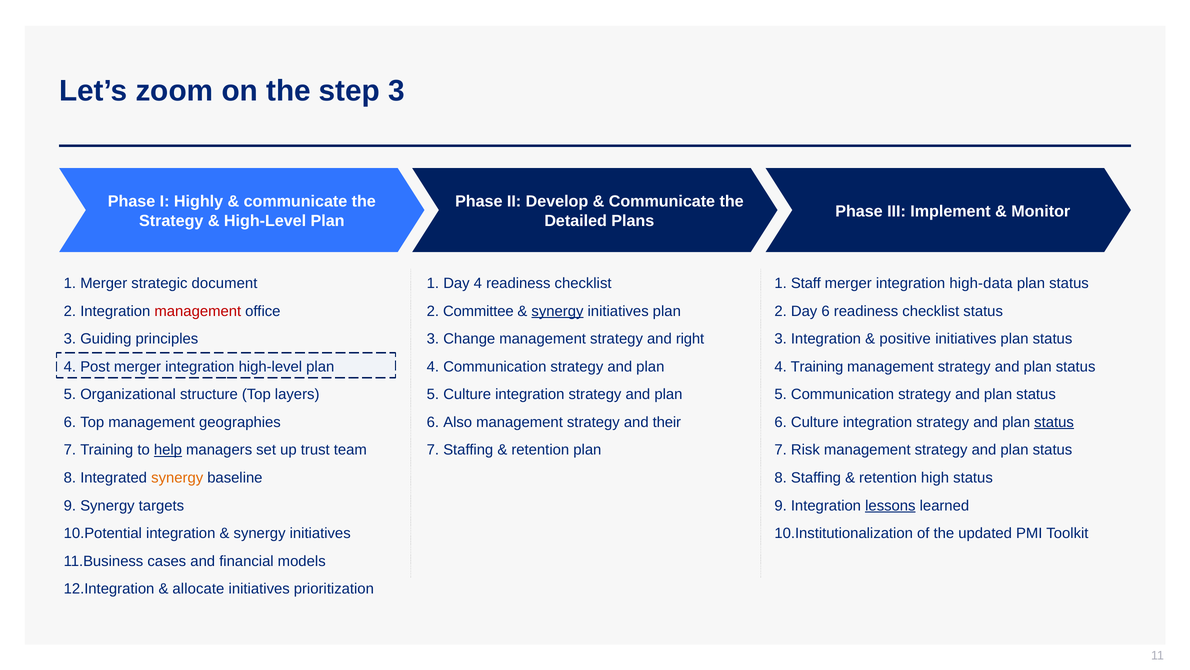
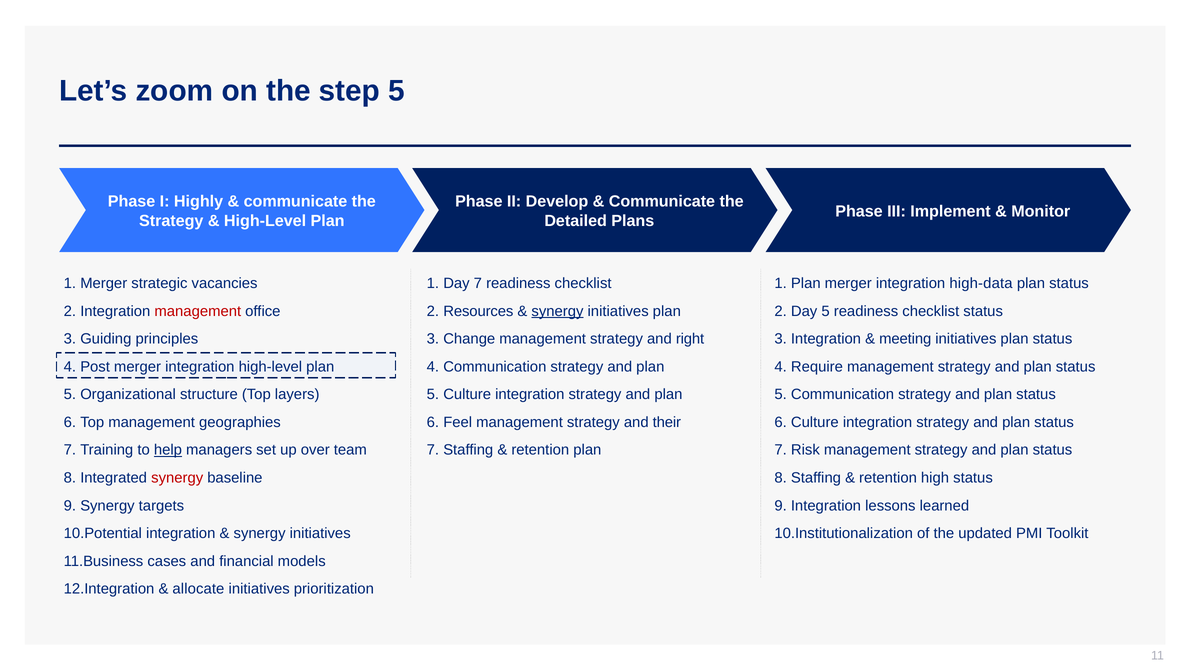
step 3: 3 -> 5
document: document -> vacancies
Day 4: 4 -> 7
1 Staff: Staff -> Plan
Committee: Committee -> Resources
Day 6: 6 -> 5
positive: positive -> meeting
4 Training: Training -> Require
Also: Also -> Feel
status at (1054, 422) underline: present -> none
trust: trust -> over
synergy at (177, 477) colour: orange -> red
lessons underline: present -> none
